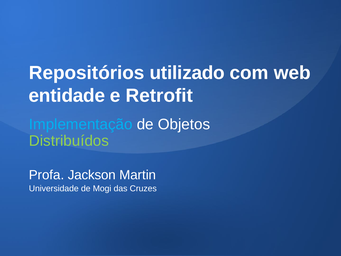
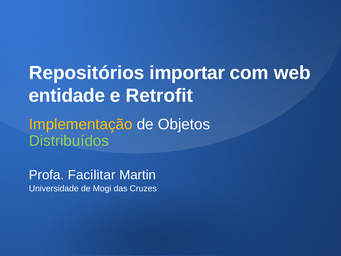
utilizado: utilizado -> importar
Implementação colour: light blue -> yellow
Jackson: Jackson -> Facilitar
